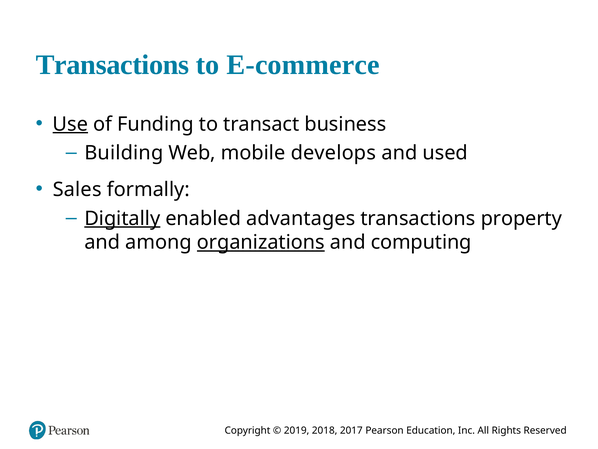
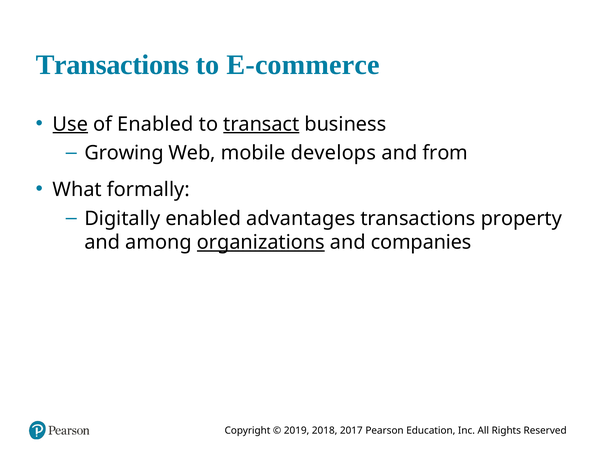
of Funding: Funding -> Enabled
transact underline: none -> present
Building: Building -> Growing
used: used -> from
Sales: Sales -> What
Digitally underline: present -> none
computing: computing -> companies
